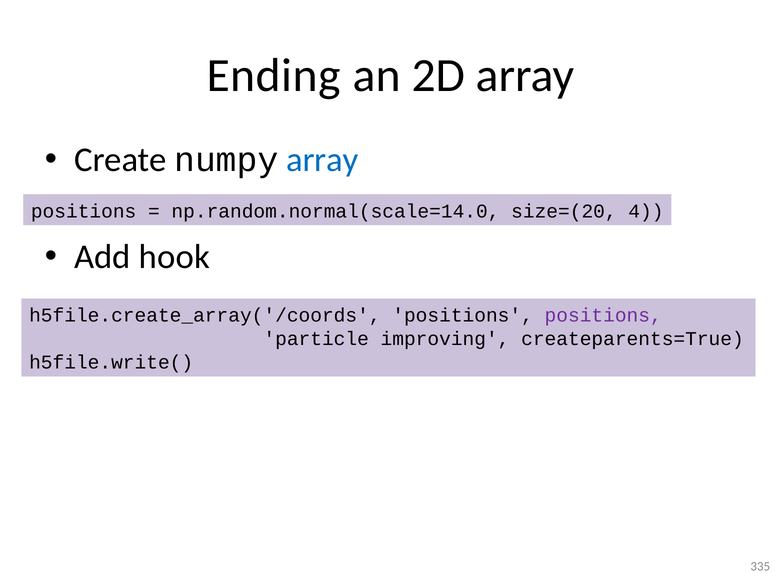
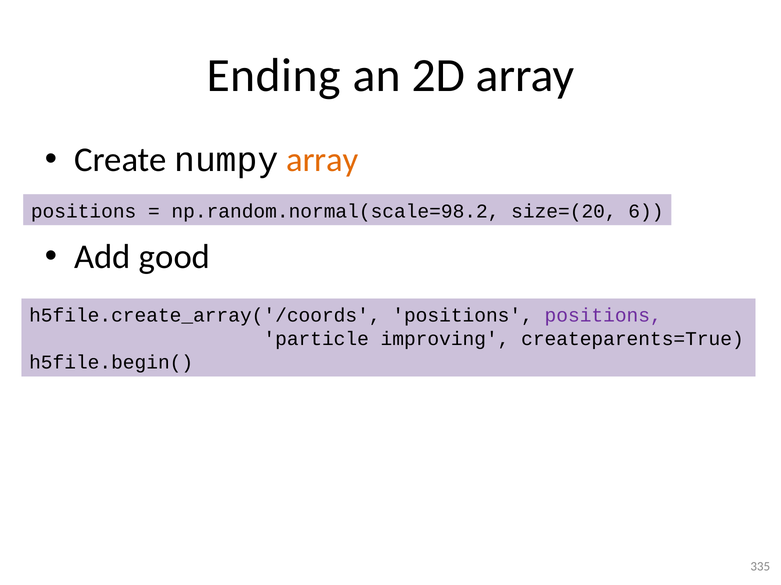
array at (322, 160) colour: blue -> orange
np.random.normal(scale=14.0: np.random.normal(scale=14.0 -> np.random.normal(scale=98.2
4: 4 -> 6
hook: hook -> good
h5file.write(: h5file.write( -> h5file.begin(
